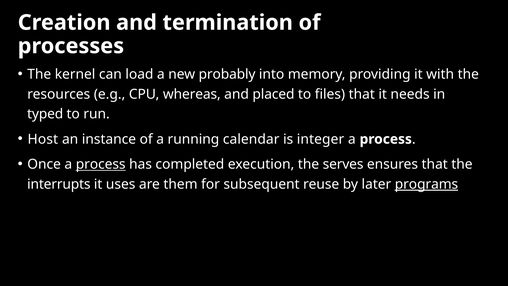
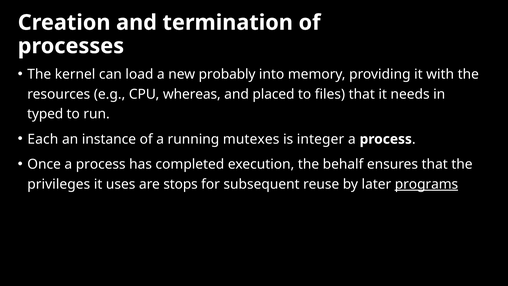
Host: Host -> Each
calendar: calendar -> mutexes
process at (101, 164) underline: present -> none
serves: serves -> behalf
interrupts: interrupts -> privileges
them: them -> stops
